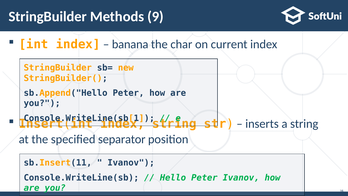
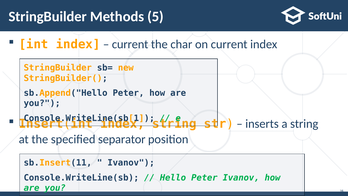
9: 9 -> 5
banana at (130, 44): banana -> current
